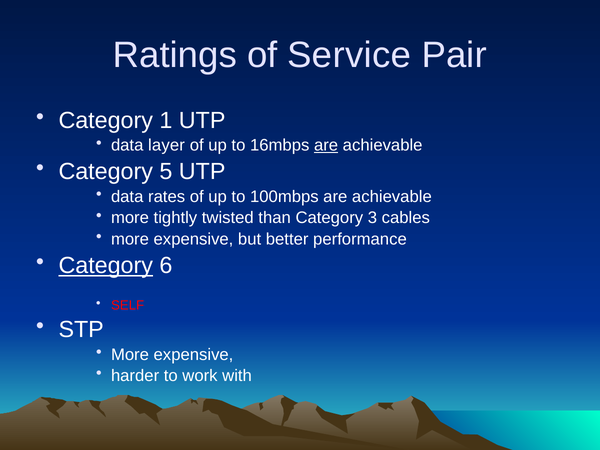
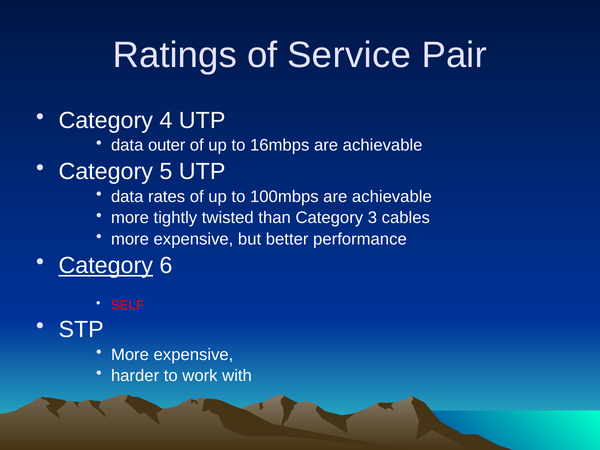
1: 1 -> 4
layer: layer -> outer
are at (326, 145) underline: present -> none
